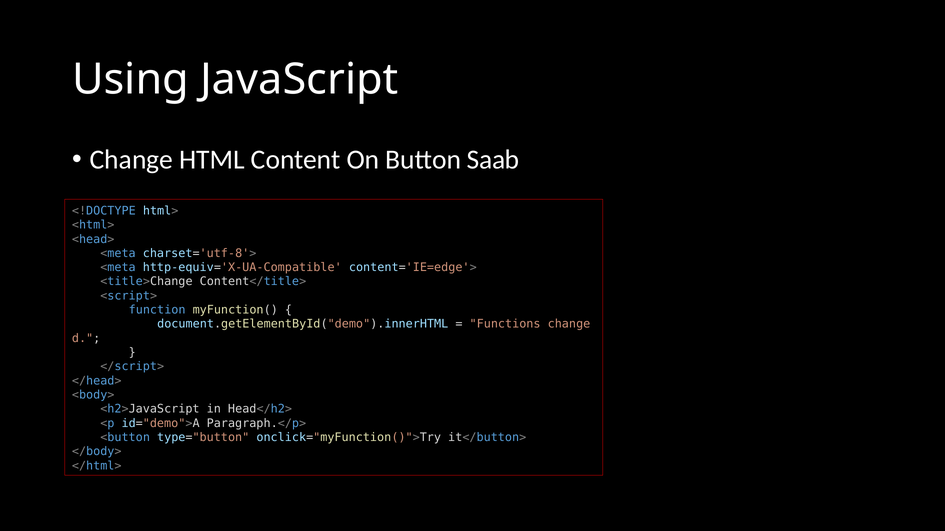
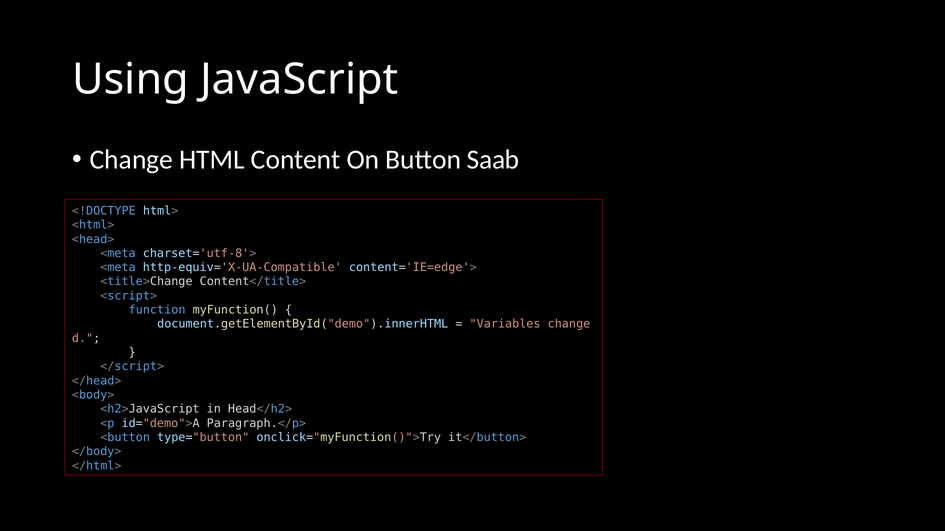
Functions: Functions -> Variables
